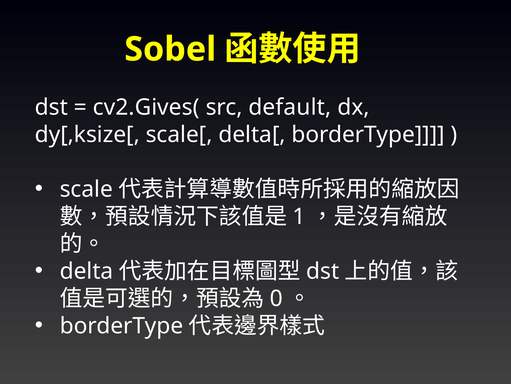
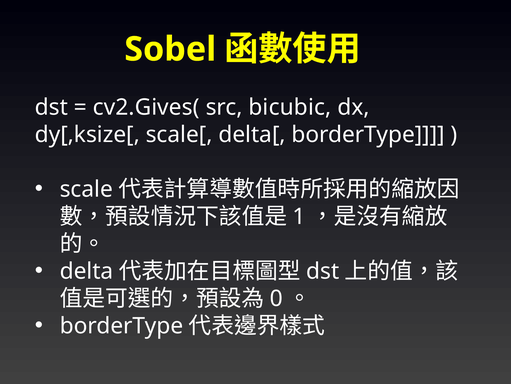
default: default -> bicubic
